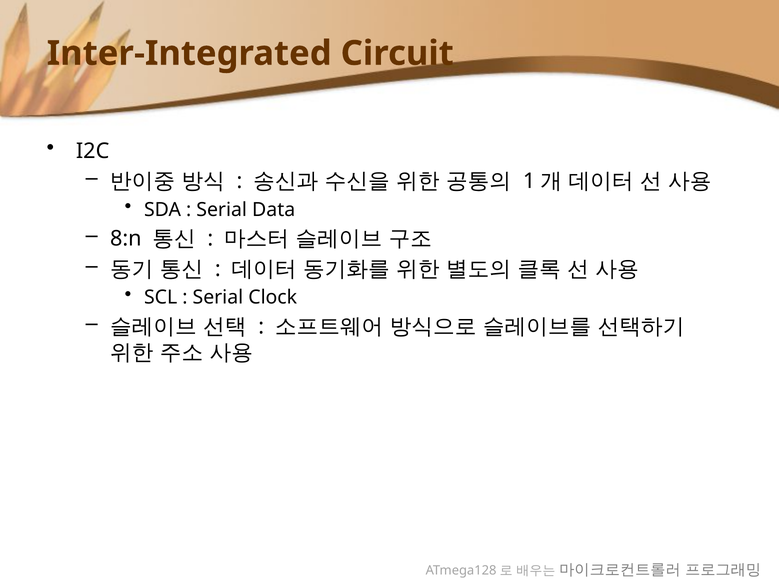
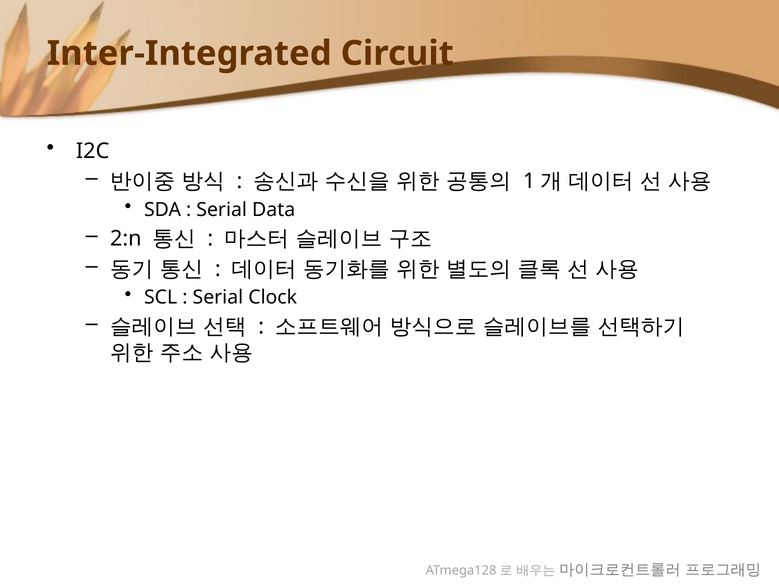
8:n: 8:n -> 2:n
